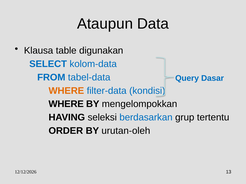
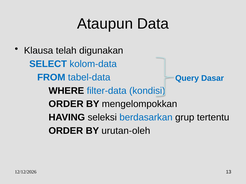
table: table -> telah
WHERE at (66, 91) colour: orange -> black
WHERE at (66, 104): WHERE -> ORDER
